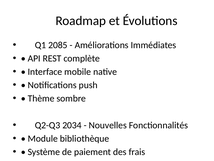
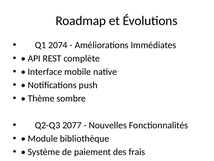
2085: 2085 -> 2074
2034: 2034 -> 2077
